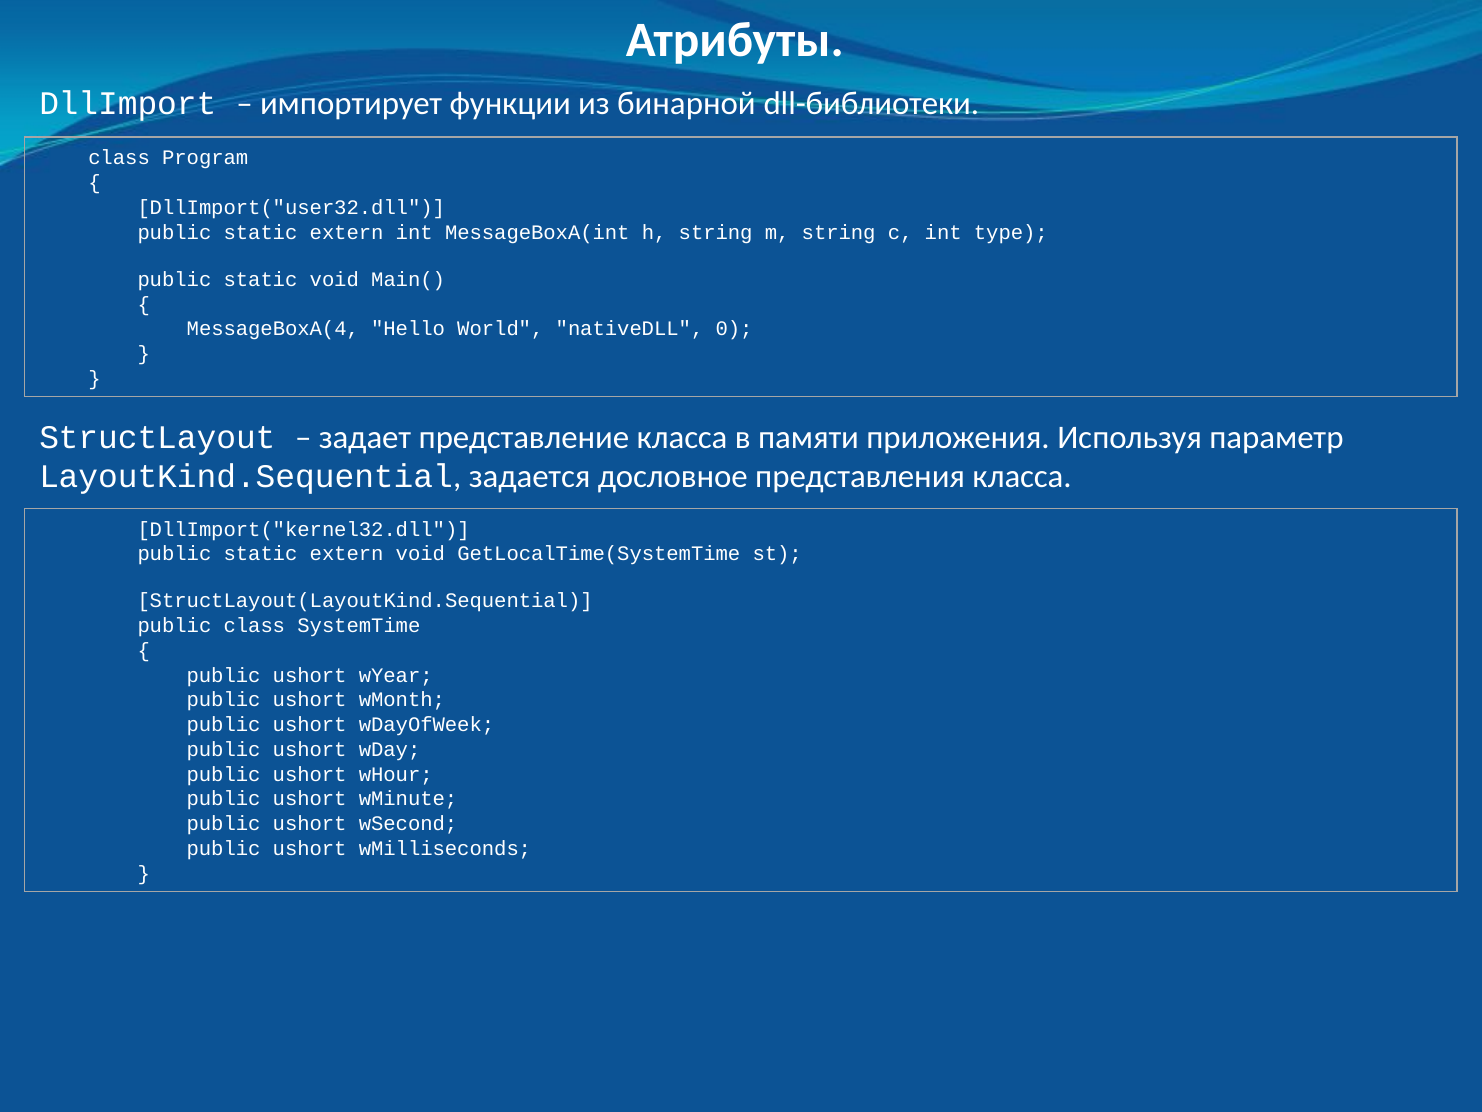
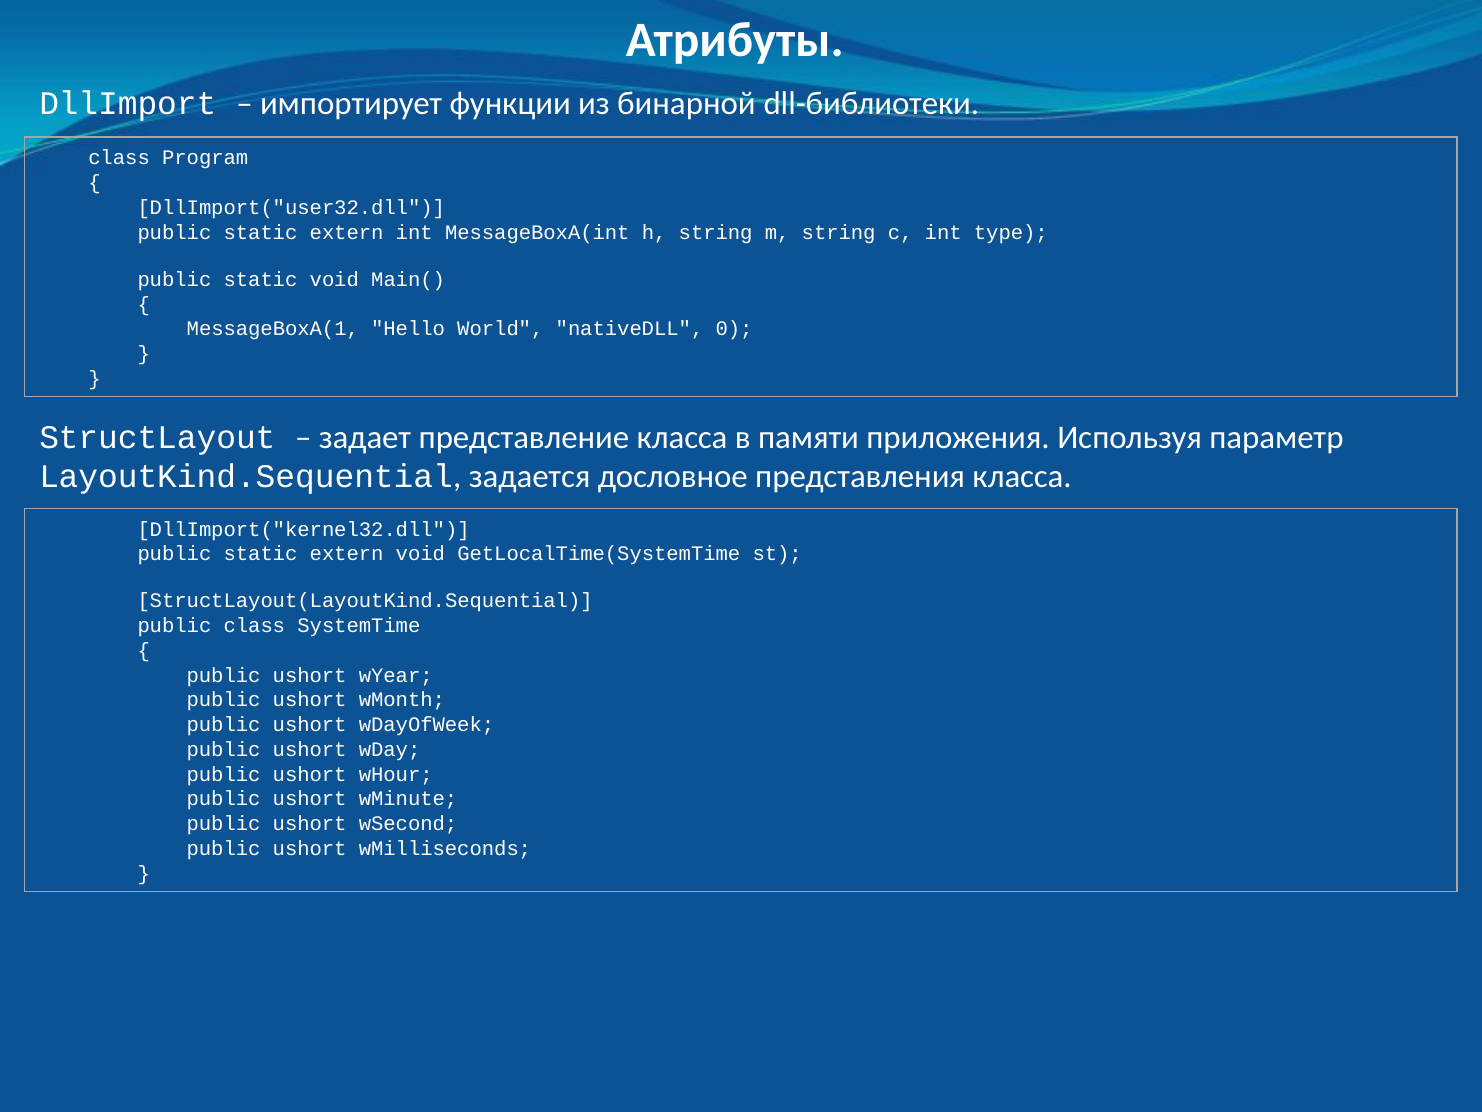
MessageBoxA(4: MessageBoxA(4 -> MessageBoxA(1
